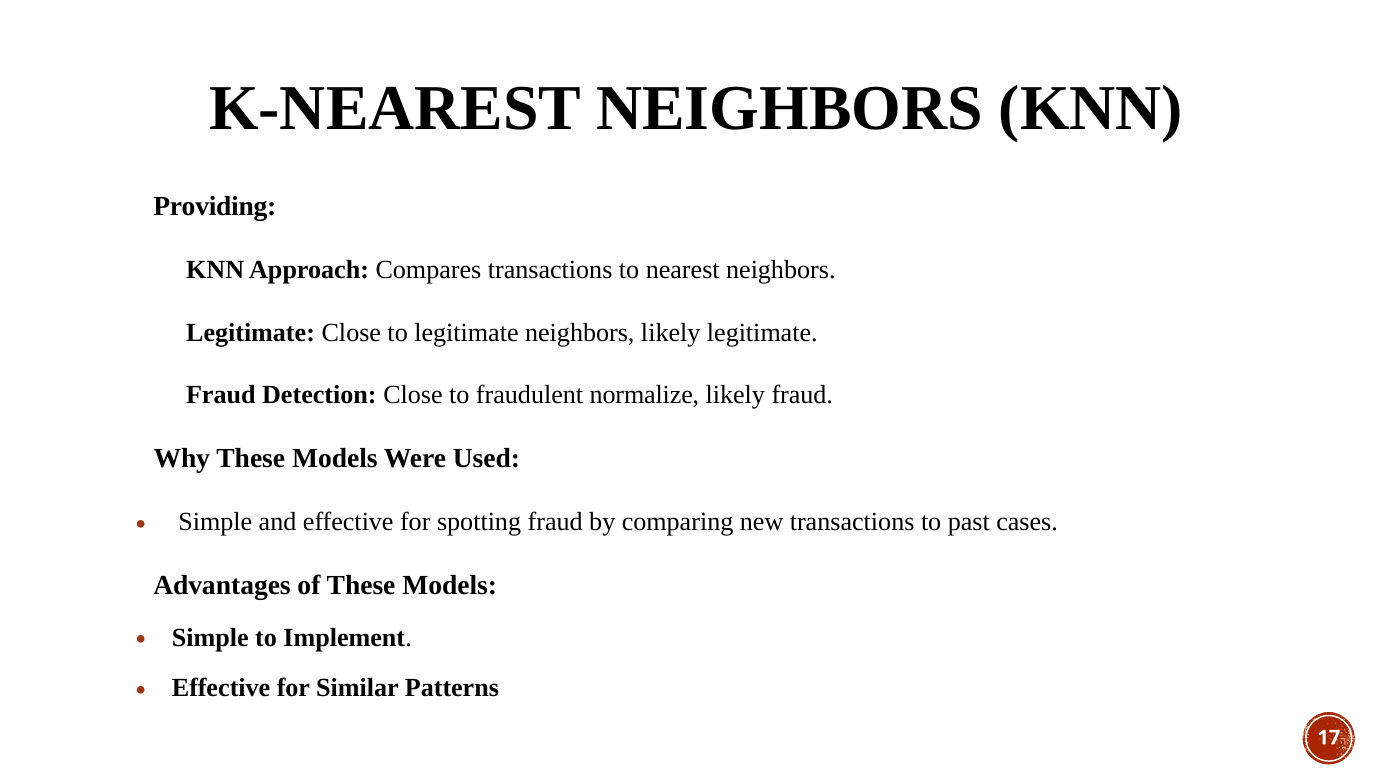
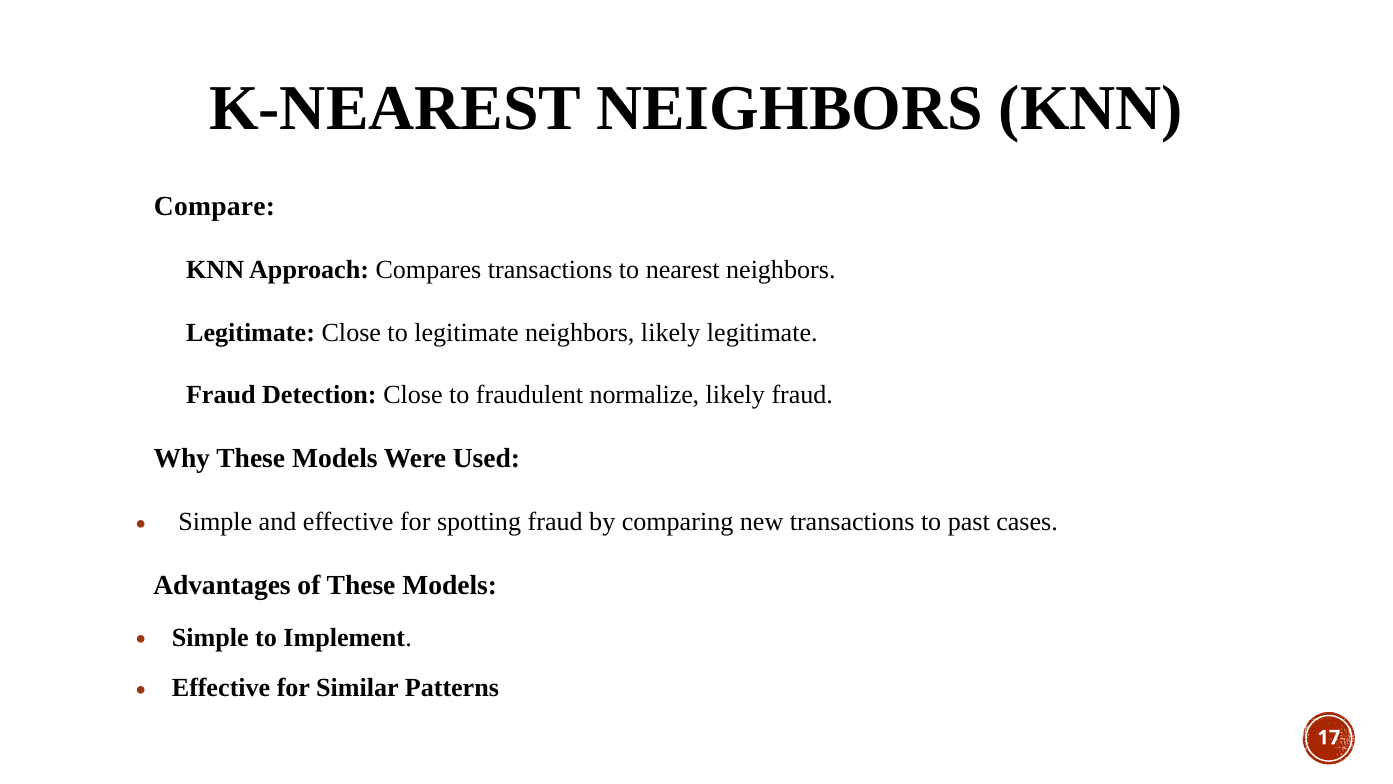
Providing: Providing -> Compare
